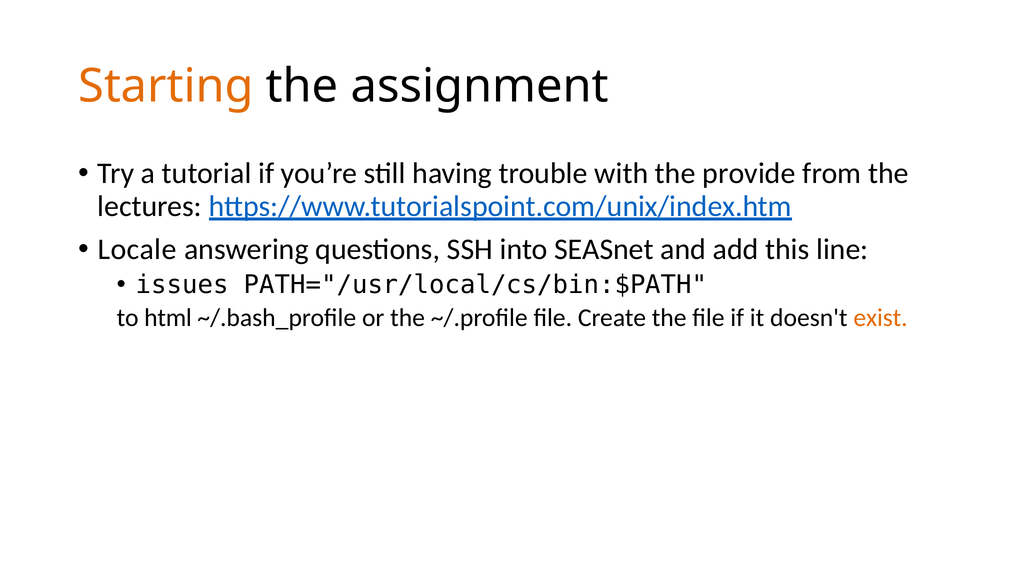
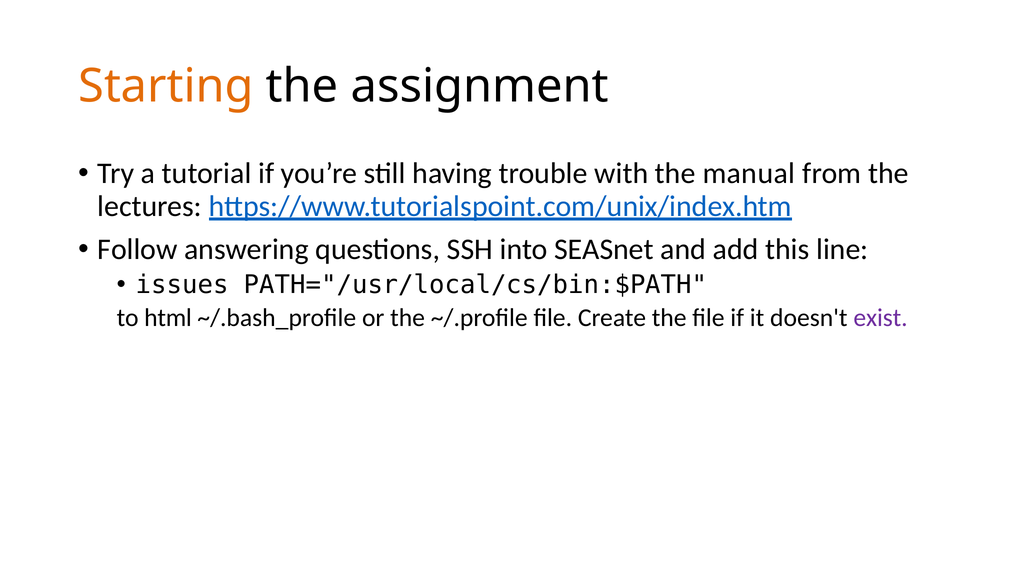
provide: provide -> manual
Locale: Locale -> Follow
exist colour: orange -> purple
